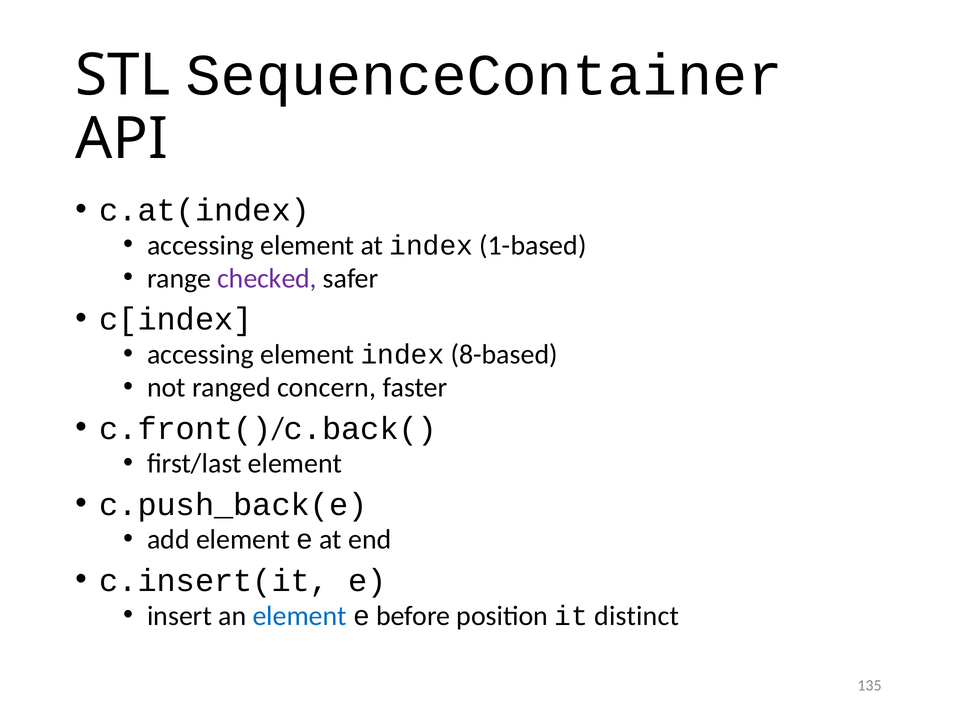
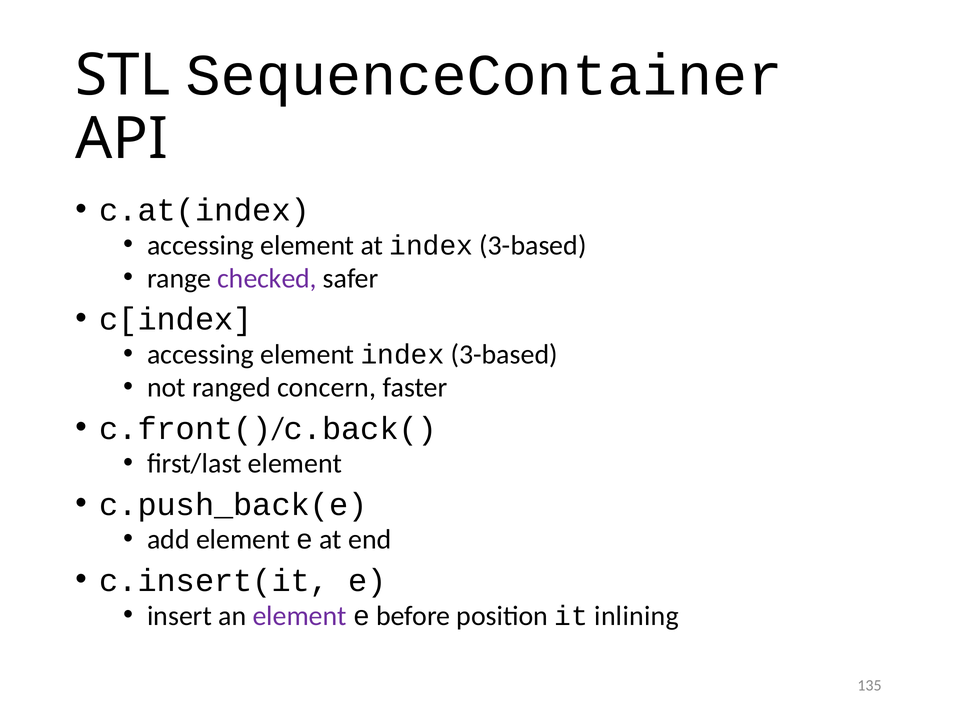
at index 1-based: 1-based -> 3-based
element index 8-based: 8-based -> 3-based
element at (300, 616) colour: blue -> purple
distinct: distinct -> inlining
